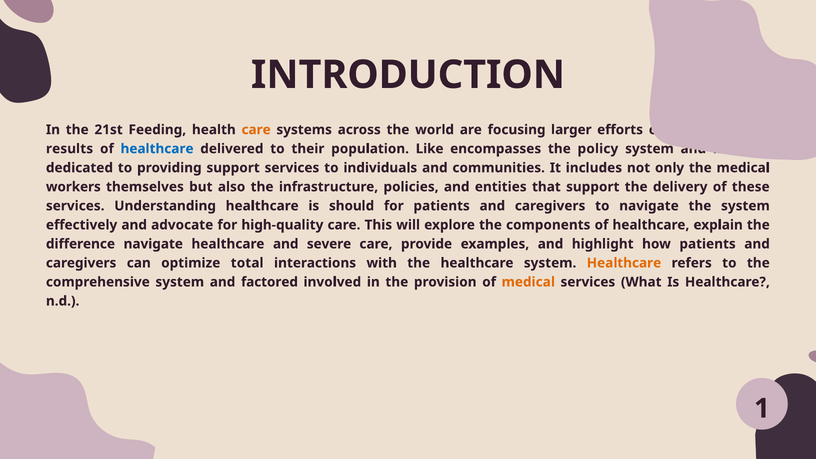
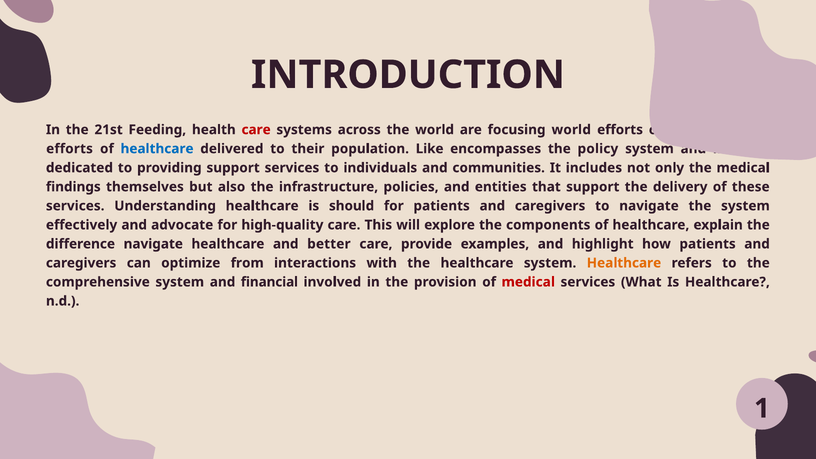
care at (256, 130) colour: orange -> red
focusing larger: larger -> world
results at (70, 149): results -> efforts
workers: workers -> findings
severe: severe -> better
total: total -> from
factored: factored -> financial
medical at (528, 282) colour: orange -> red
